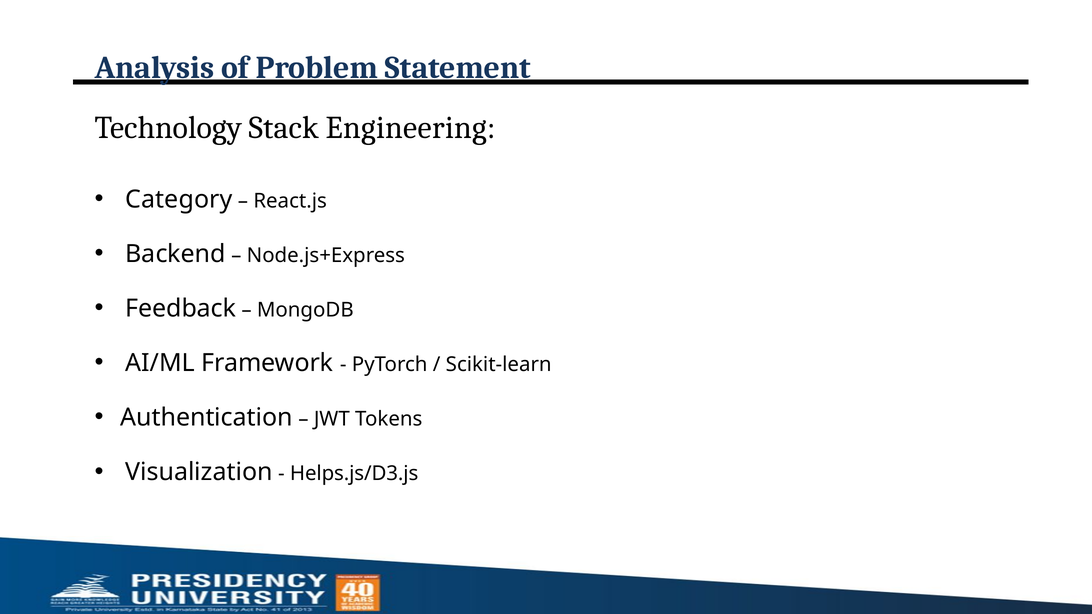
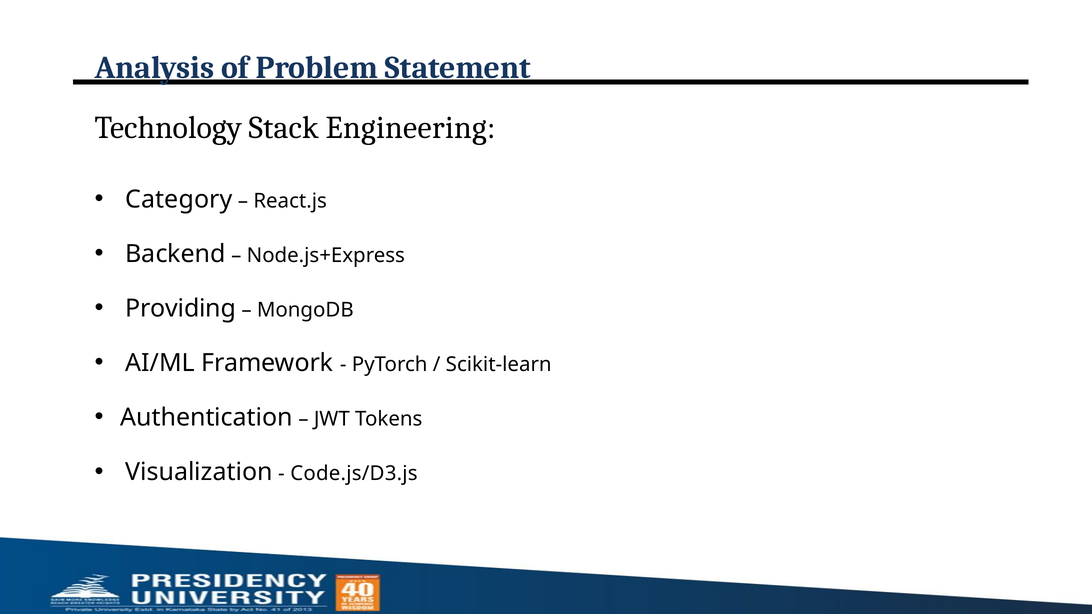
Feedback: Feedback -> Providing
Helps.js/D3.js: Helps.js/D3.js -> Code.js/D3.js
